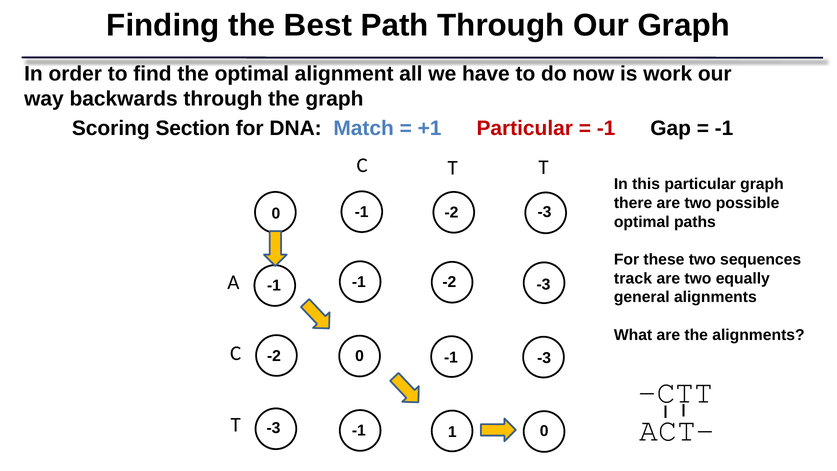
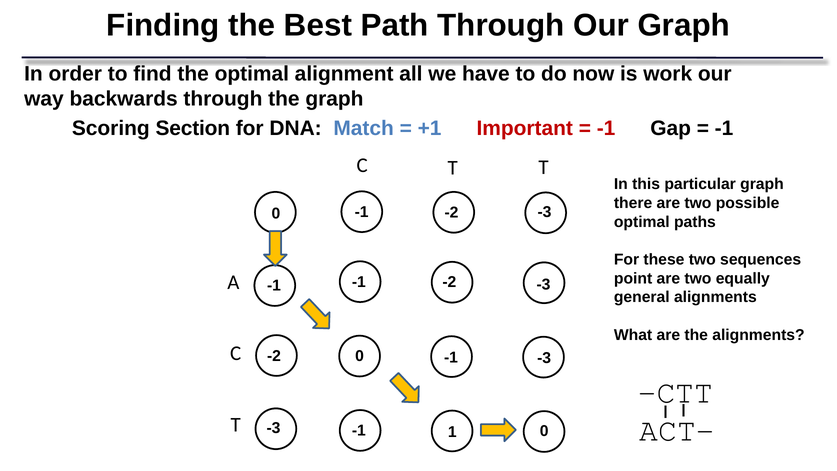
+1 Particular: Particular -> Important
track: track -> point
